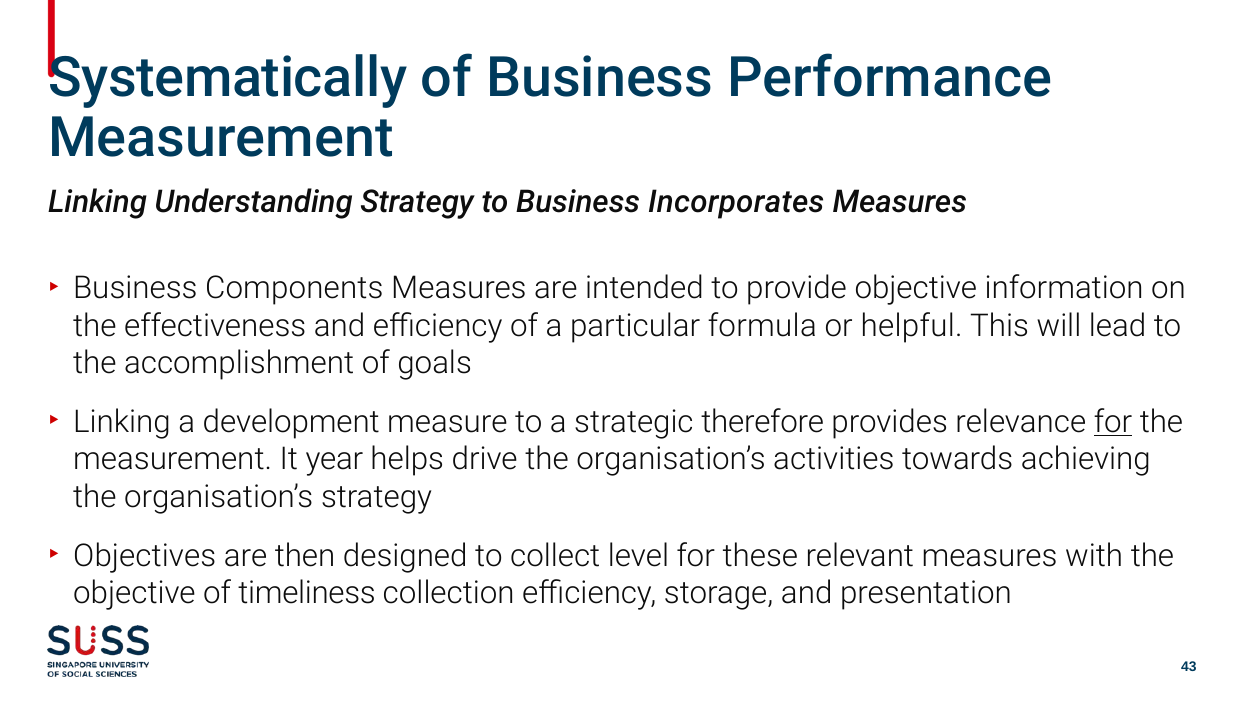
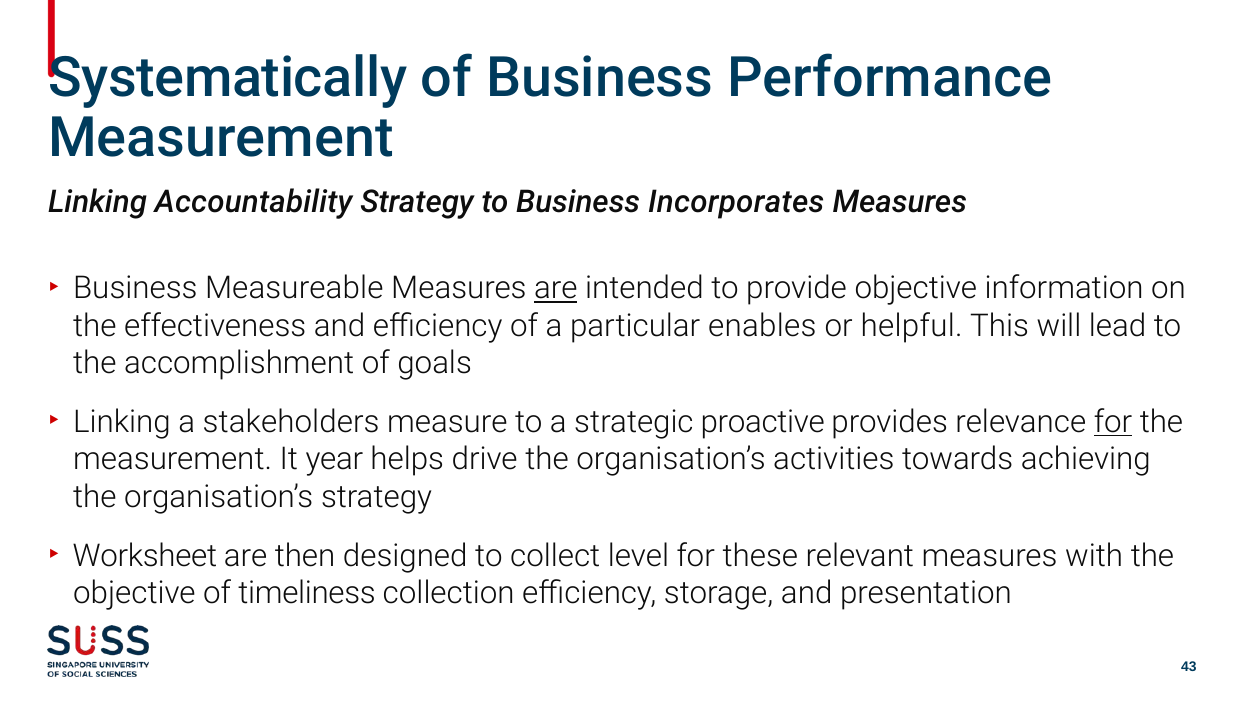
Understanding: Understanding -> Accountability
Components: Components -> Measureable
are at (556, 288) underline: none -> present
formula: formula -> enables
development: development -> stakeholders
therefore: therefore -> proactive
Objectives: Objectives -> Worksheet
